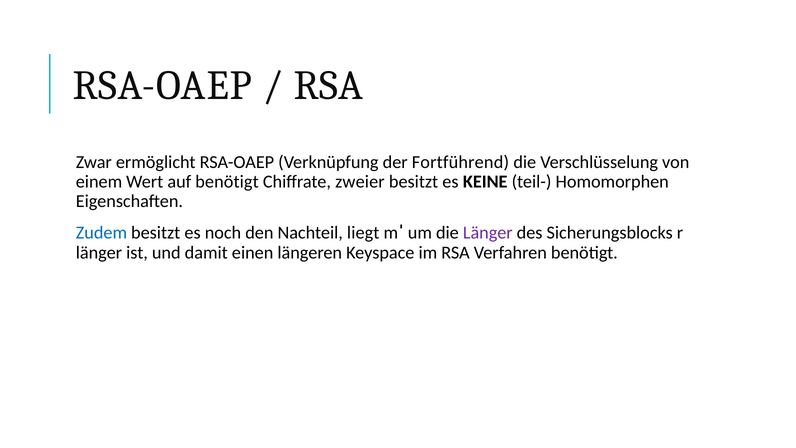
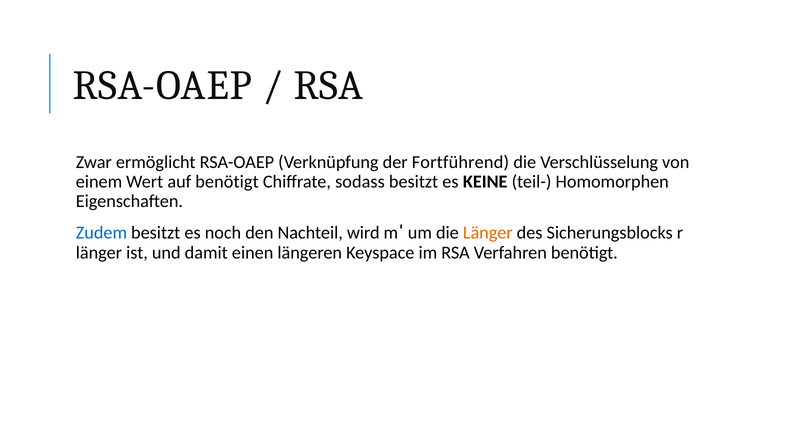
zweier: zweier -> sodass
liegt: liegt -> wird
Länger at (488, 233) colour: purple -> orange
